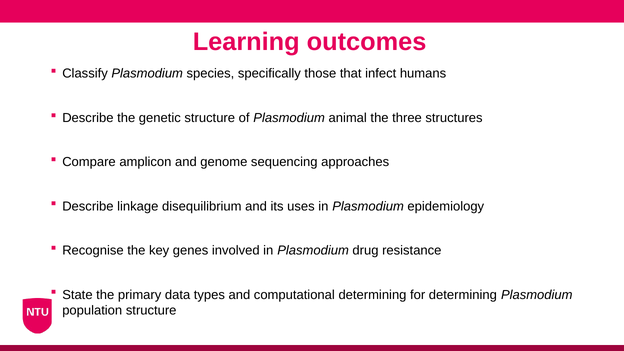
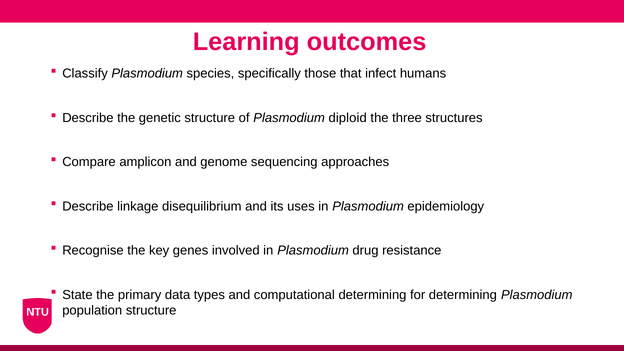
animal: animal -> diploid
